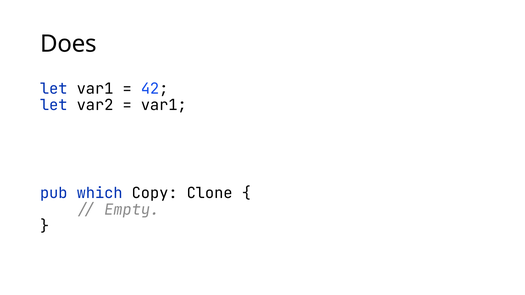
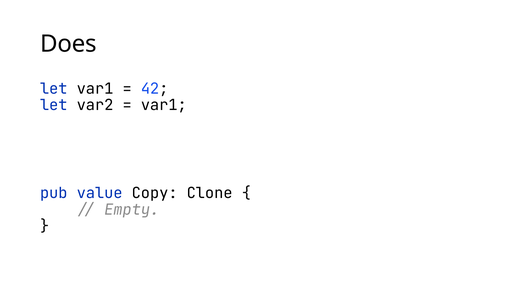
which: which -> value
